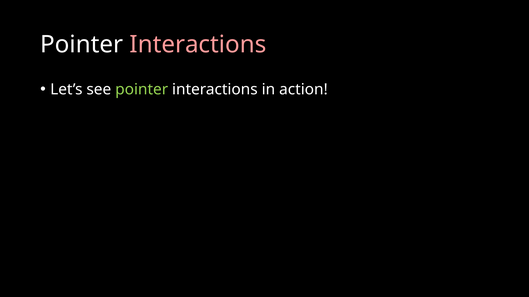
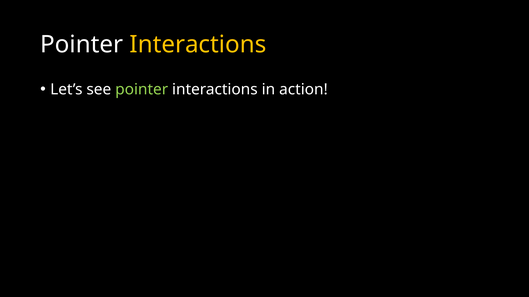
Interactions at (198, 44) colour: pink -> yellow
